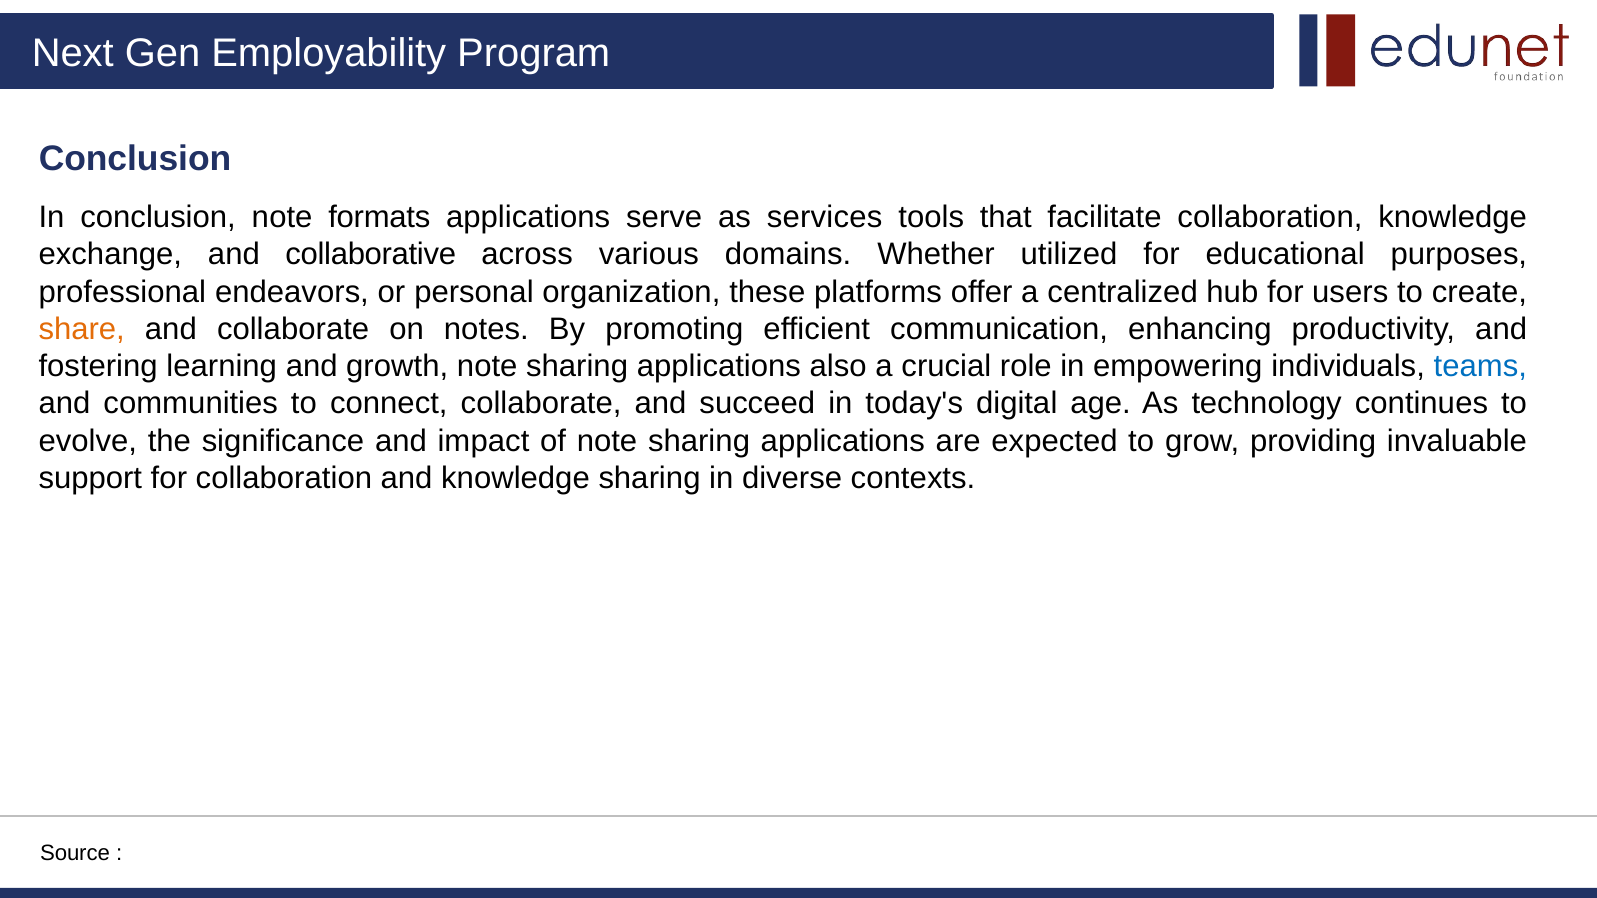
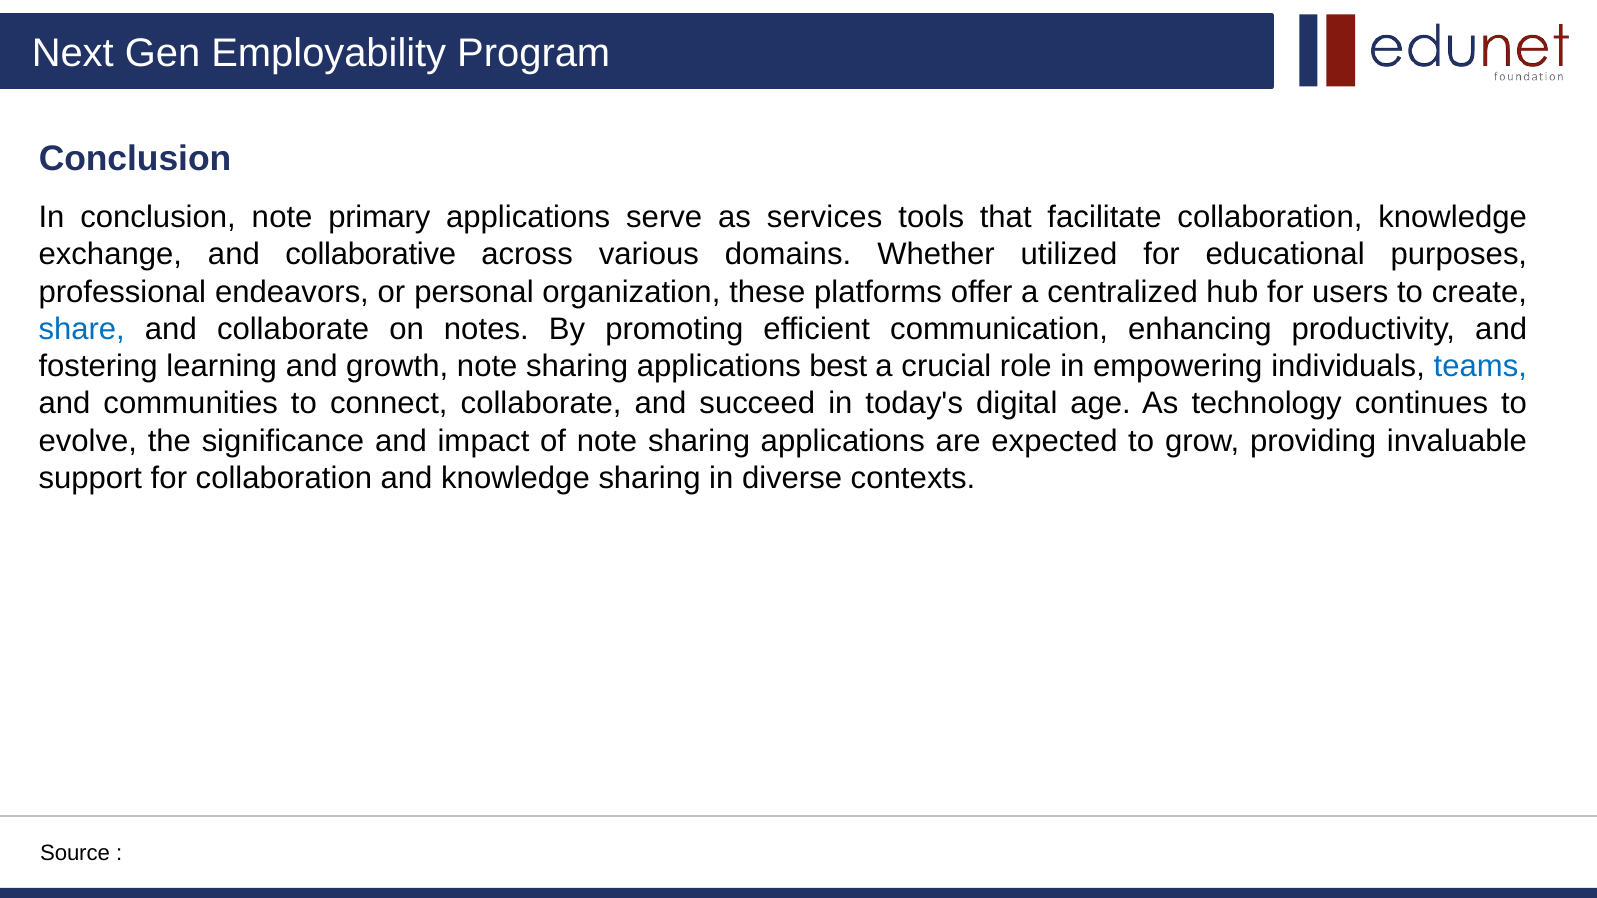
formats: formats -> primary
share colour: orange -> blue
also: also -> best
